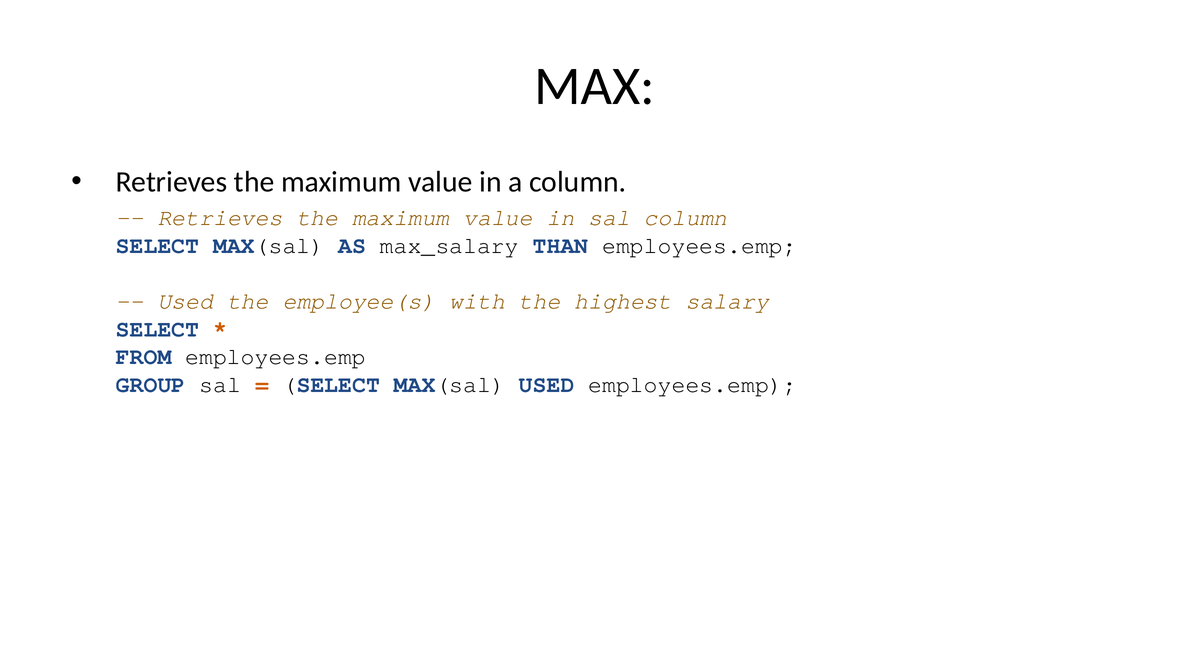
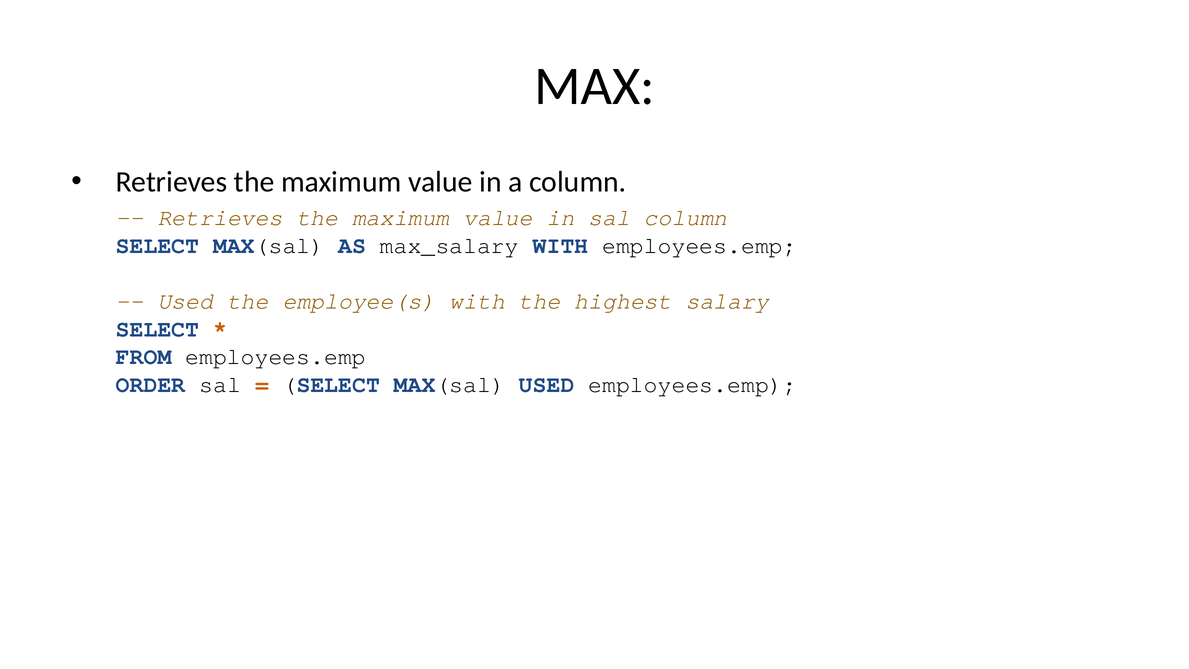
max_salary THAN: THAN -> WITH
GROUP: GROUP -> ORDER
